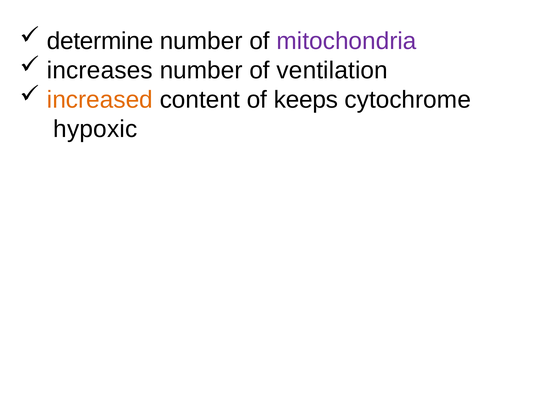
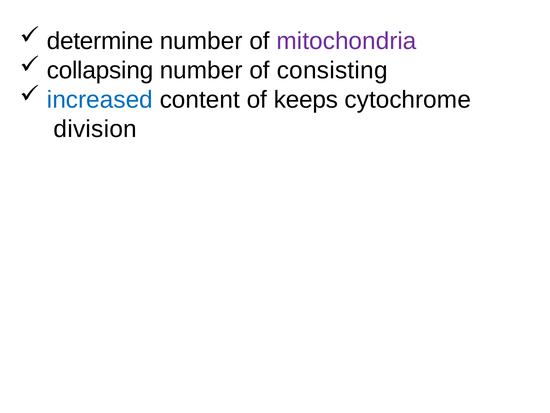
increases: increases -> collapsing
ventilation: ventilation -> consisting
increased colour: orange -> blue
hypoxic: hypoxic -> division
